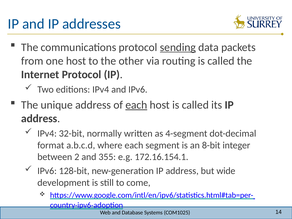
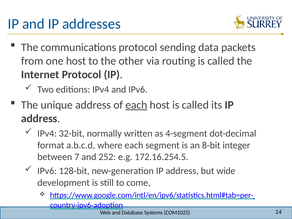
sending underline: present -> none
2: 2 -> 7
355: 355 -> 252
172.16.154.1: 172.16.154.1 -> 172.16.254.5
